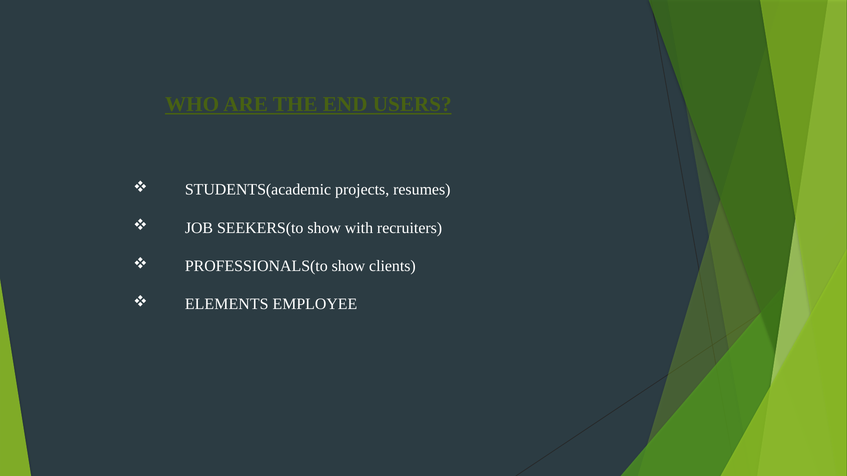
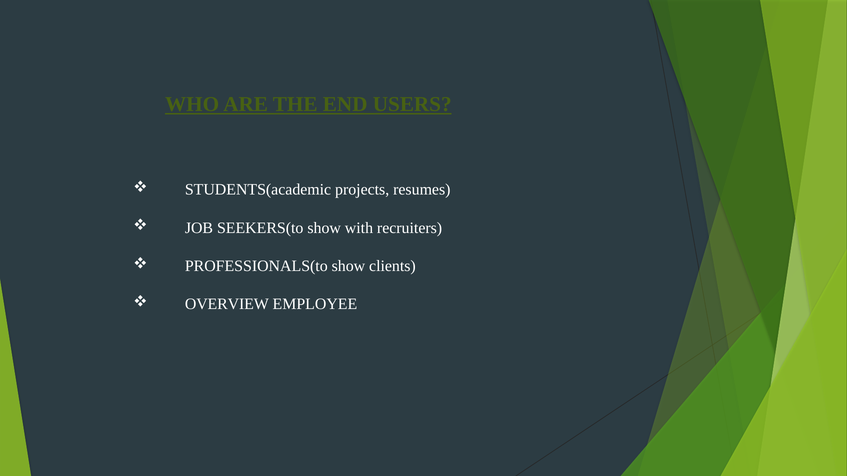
ELEMENTS: ELEMENTS -> OVERVIEW
